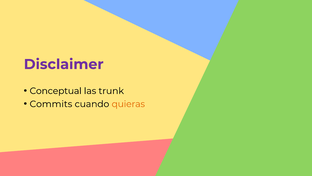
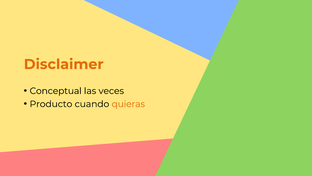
Disclaimer colour: purple -> orange
trunk: trunk -> veces
Commits: Commits -> Producto
